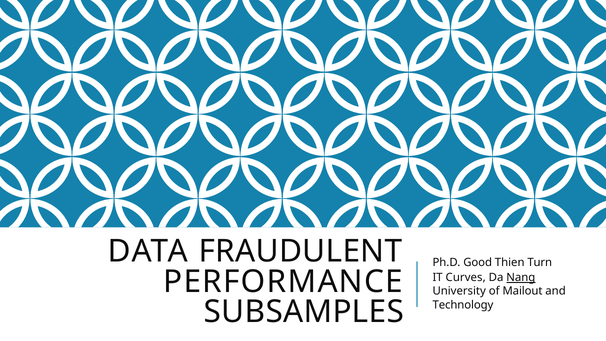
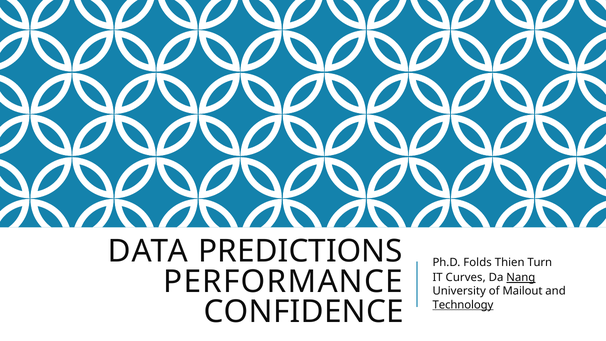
FRAUDULENT: FRAUDULENT -> PREDICTIONS
Good: Good -> Folds
Technology underline: none -> present
SUBSAMPLES: SUBSAMPLES -> CONFIDENCE
